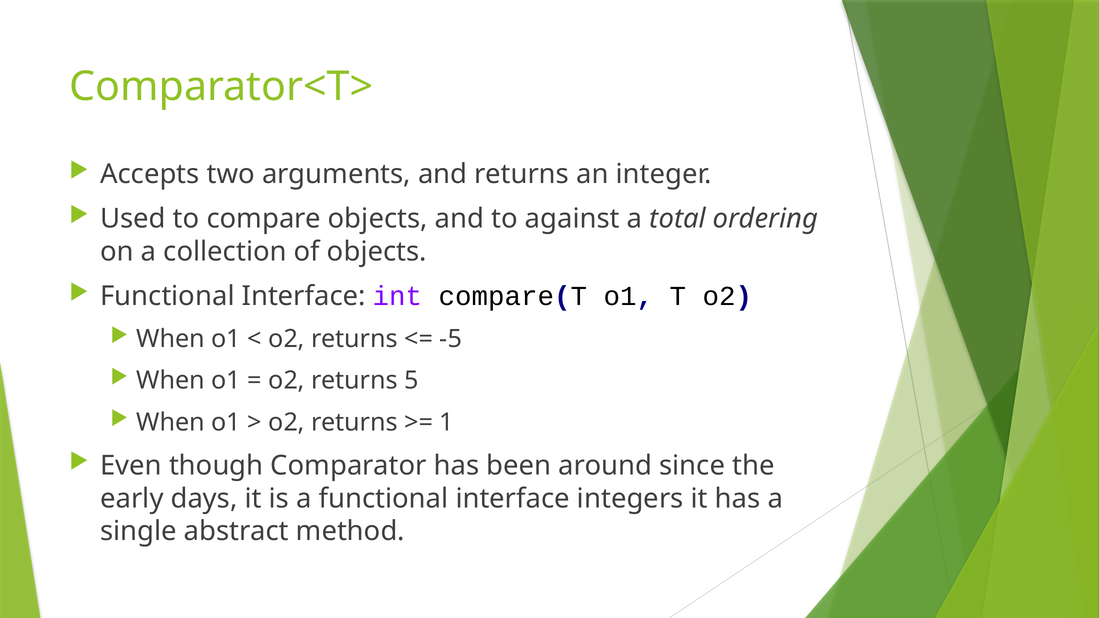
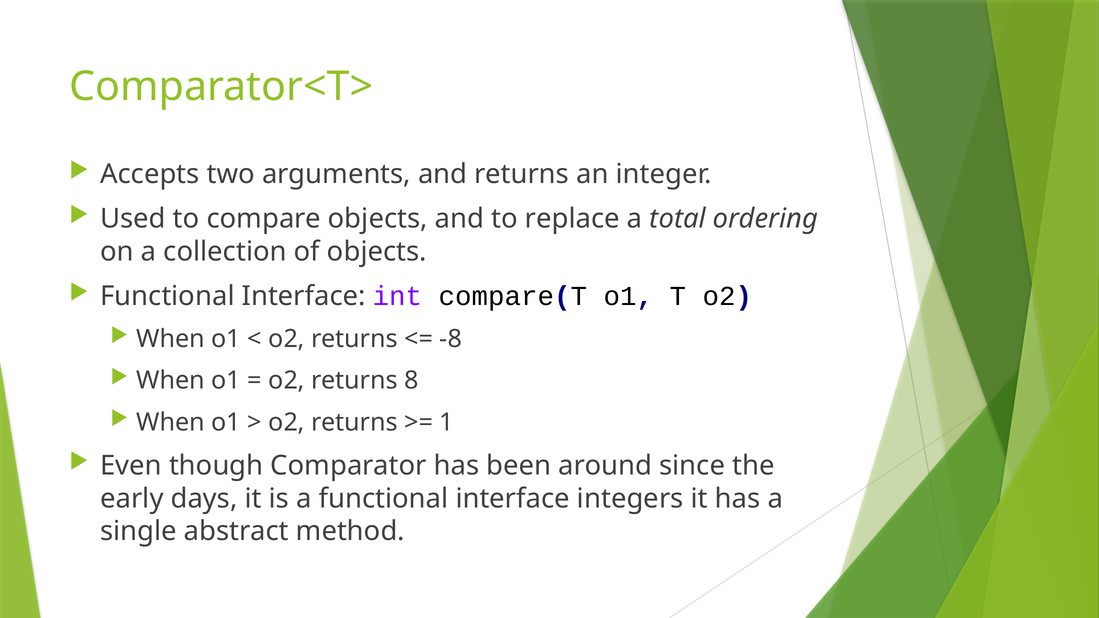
against: against -> replace
-5: -5 -> -8
5: 5 -> 8
